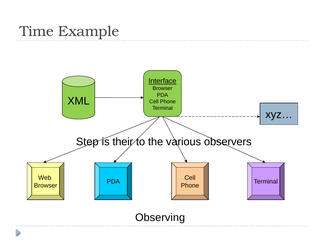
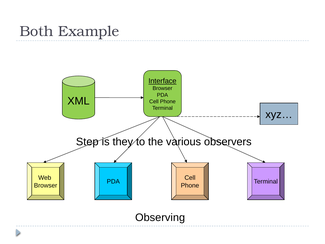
Time: Time -> Both
their: their -> they
